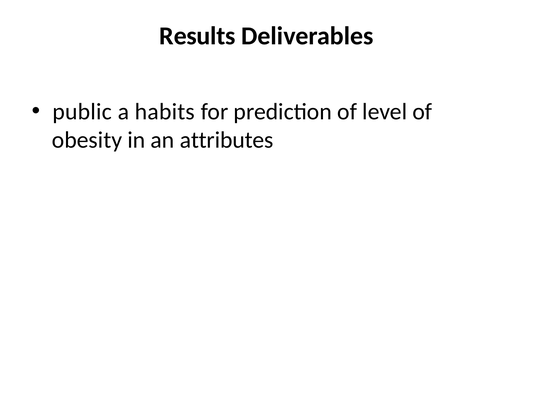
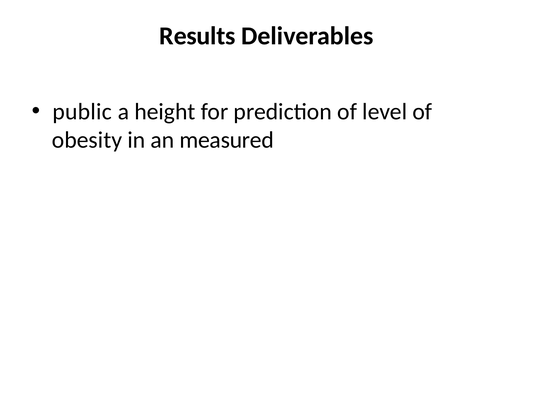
habits: habits -> height
attributes: attributes -> measured
